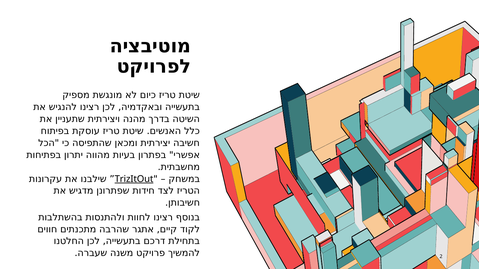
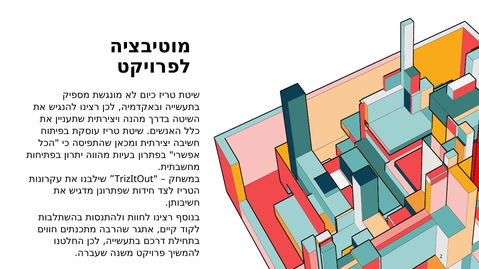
TrizItOut underline: present -> none
